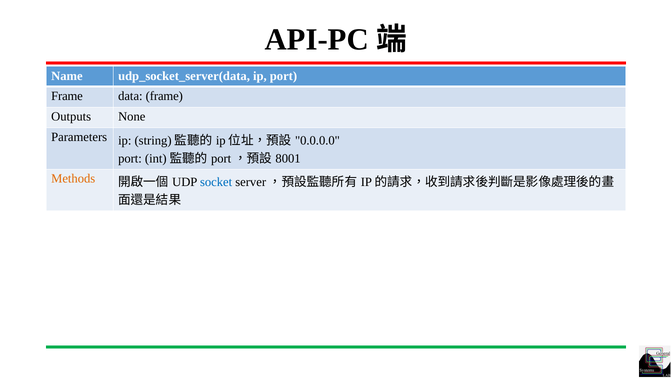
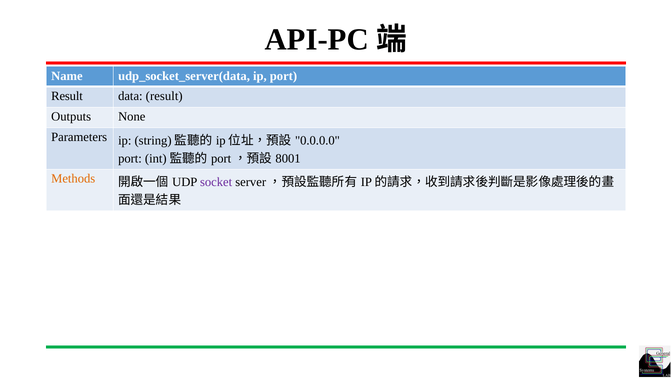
Frame at (67, 96): Frame -> Result
data frame: frame -> result
socket colour: blue -> purple
